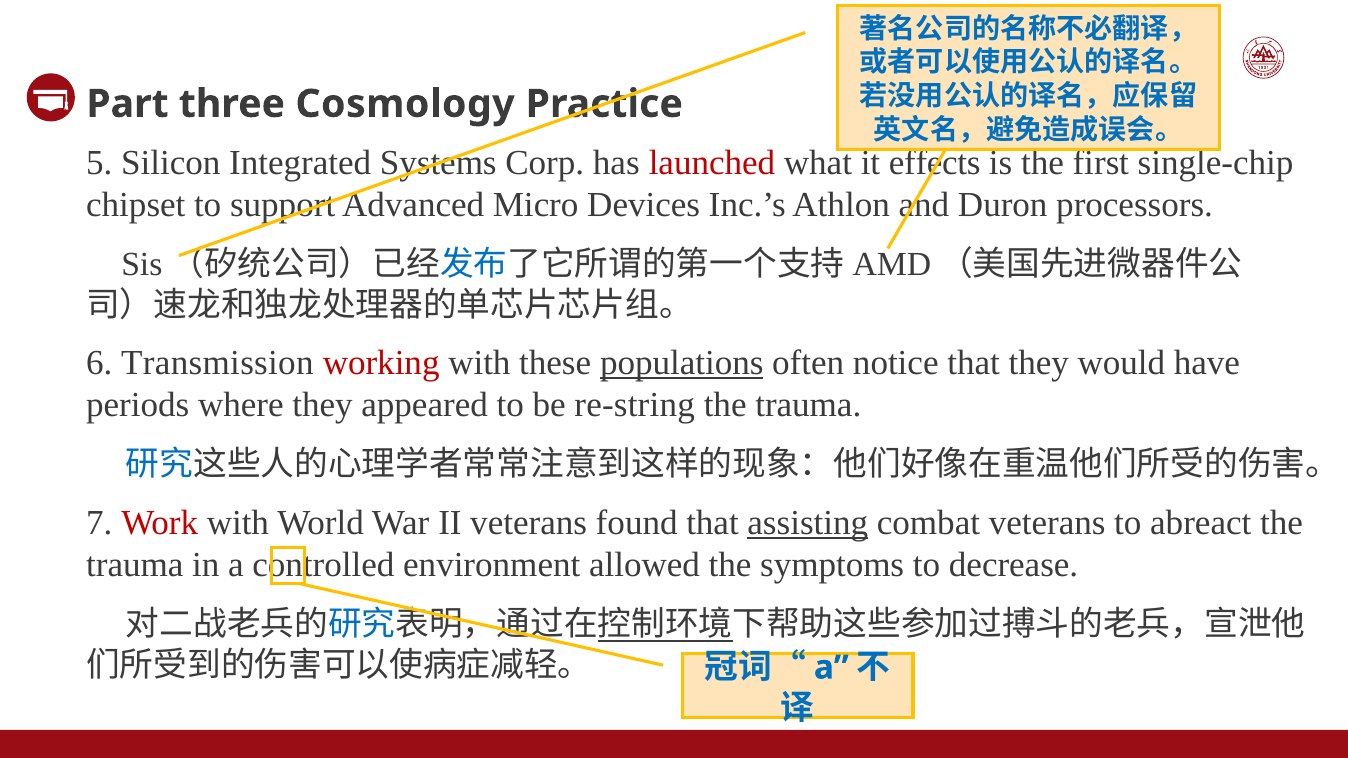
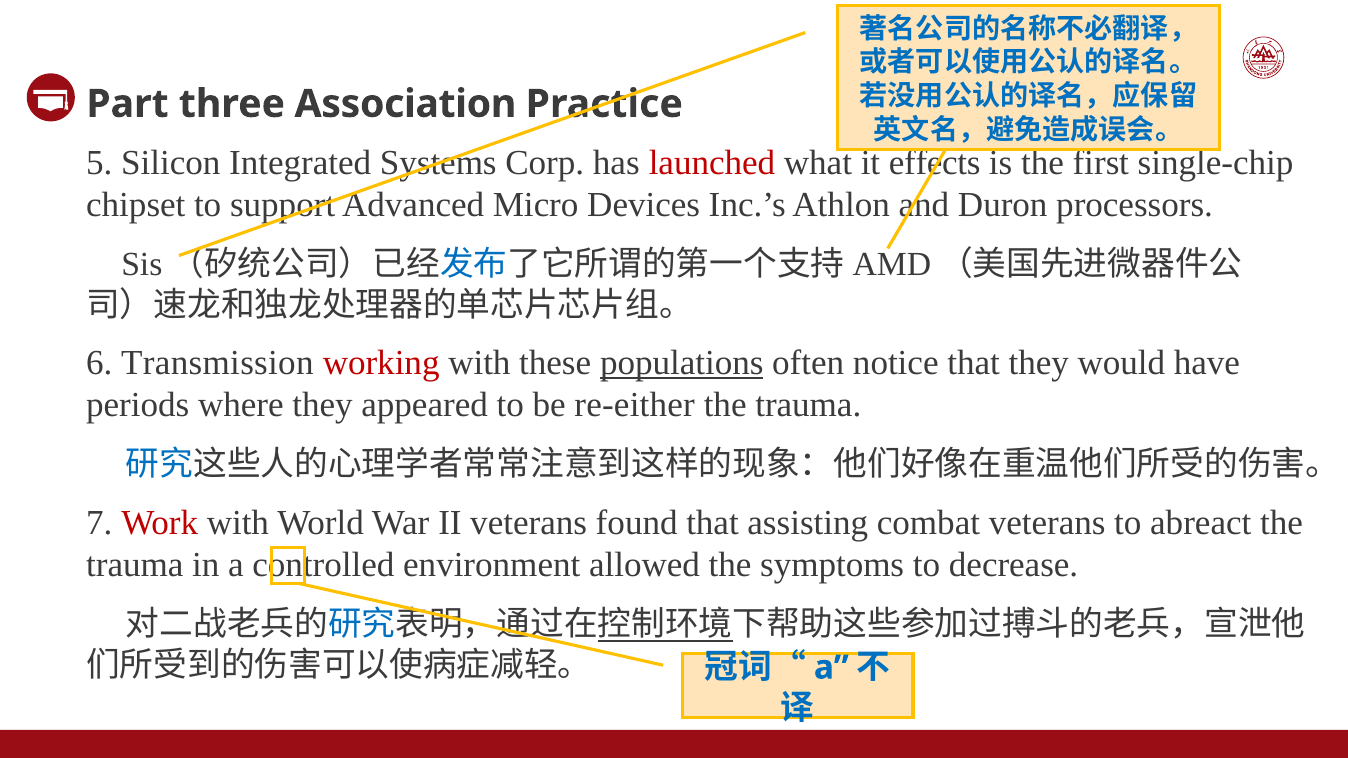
Cosmology: Cosmology -> Association
re-string: re-string -> re-either
assisting underline: present -> none
